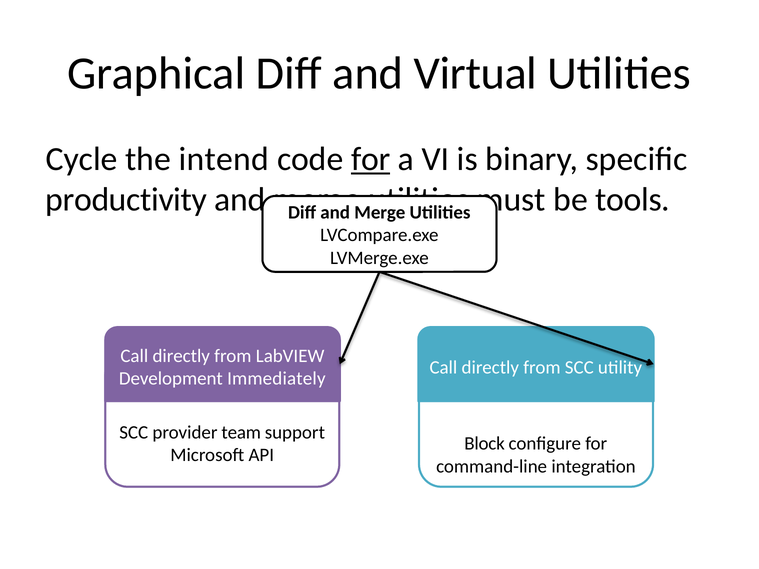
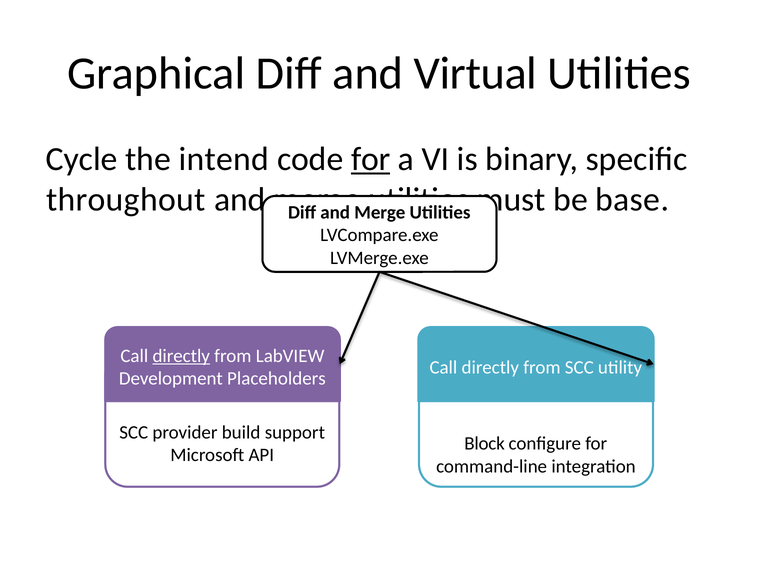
productivity: productivity -> throughout
tools: tools -> base
directly at (181, 356) underline: none -> present
Immediately: Immediately -> Placeholders
team: team -> build
